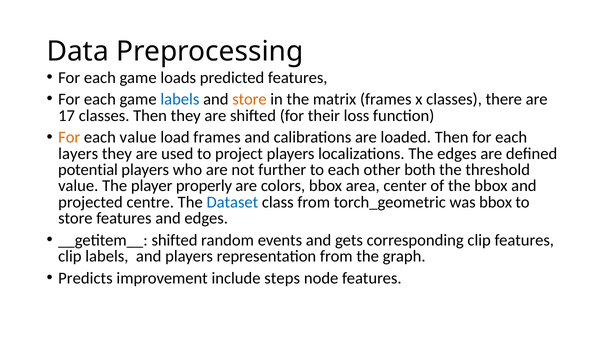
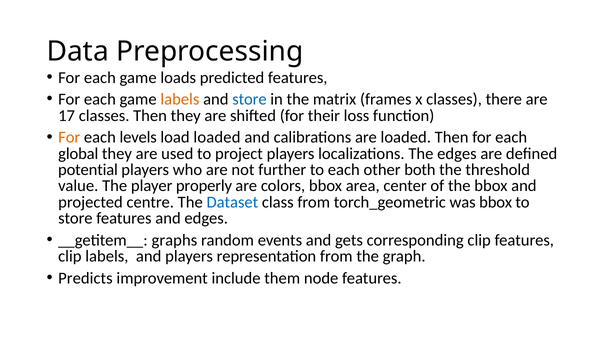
labels at (180, 99) colour: blue -> orange
store at (249, 99) colour: orange -> blue
each value: value -> levels
load frames: frames -> loaded
layers: layers -> global
__getitem__ shifted: shifted -> graphs
steps: steps -> them
